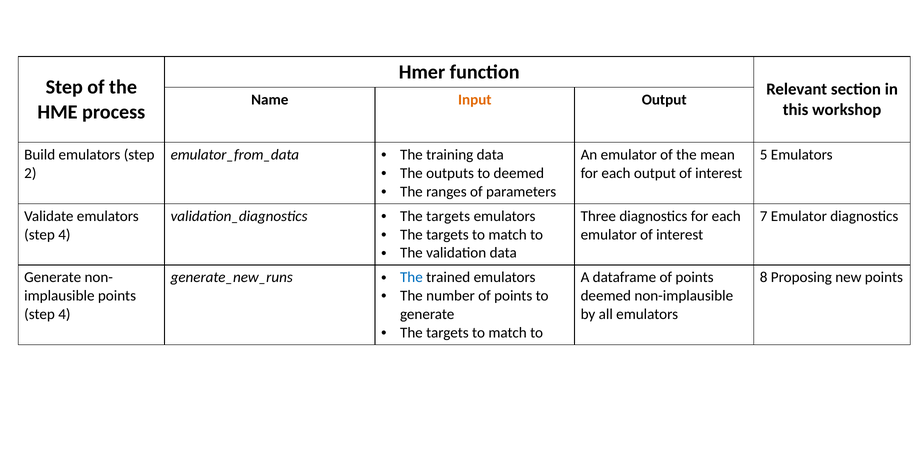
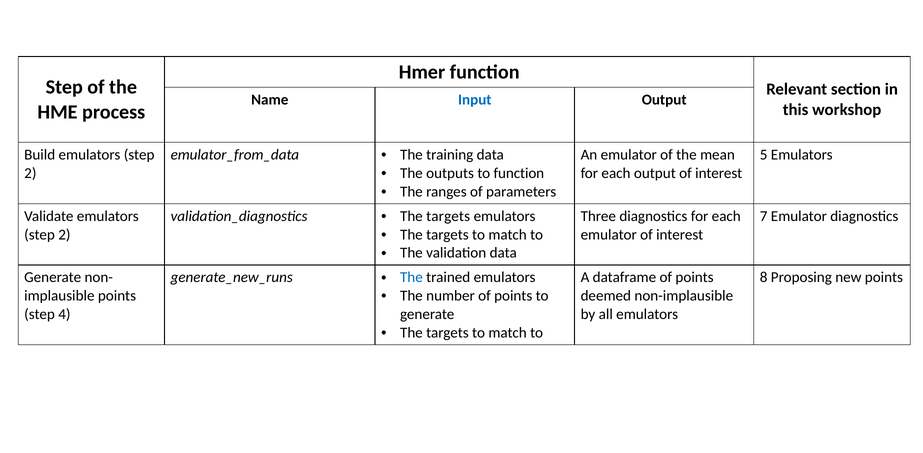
Input colour: orange -> blue
to deemed: deemed -> function
4 at (64, 235): 4 -> 2
